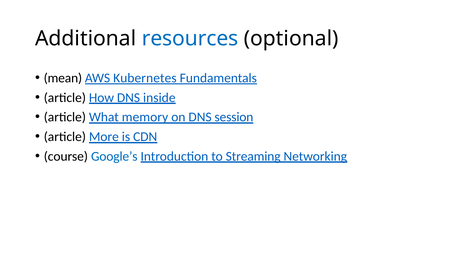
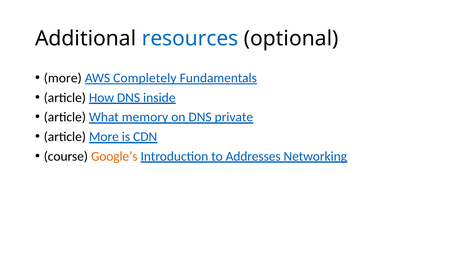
mean at (63, 78): mean -> more
Kubernetes: Kubernetes -> Completely
session: session -> private
Google’s colour: blue -> orange
Streaming: Streaming -> Addresses
